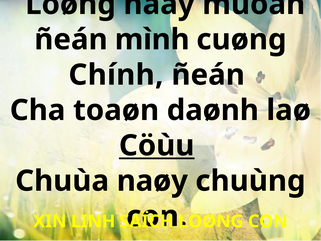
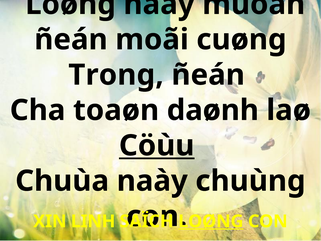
mình: mình -> moãi
Chính: Chính -> Trong
Chuùa naøy: naøy -> naày
LOØNG at (211, 221) underline: none -> present
